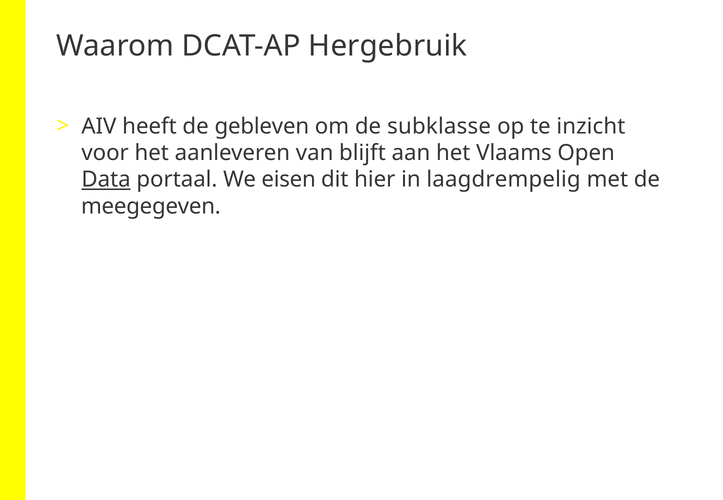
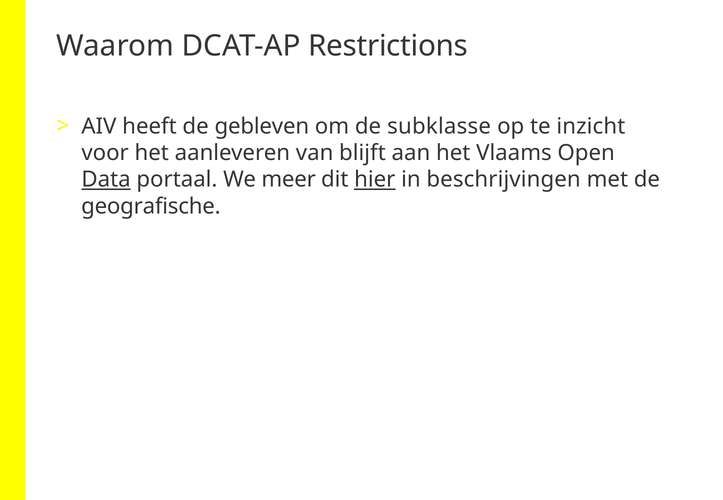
Hergebruik: Hergebruik -> Restrictions
eisen: eisen -> meer
hier underline: none -> present
laagdrempelig: laagdrempelig -> beschrijvingen
meegegeven: meegegeven -> geografische
